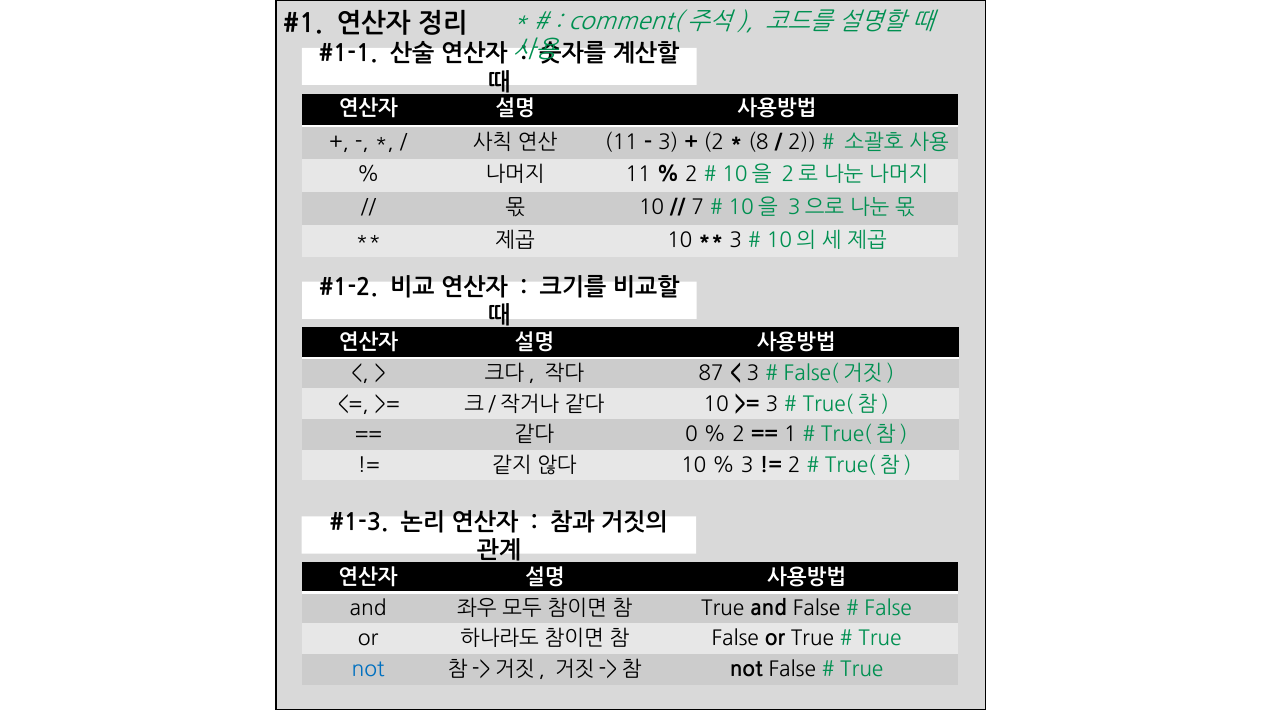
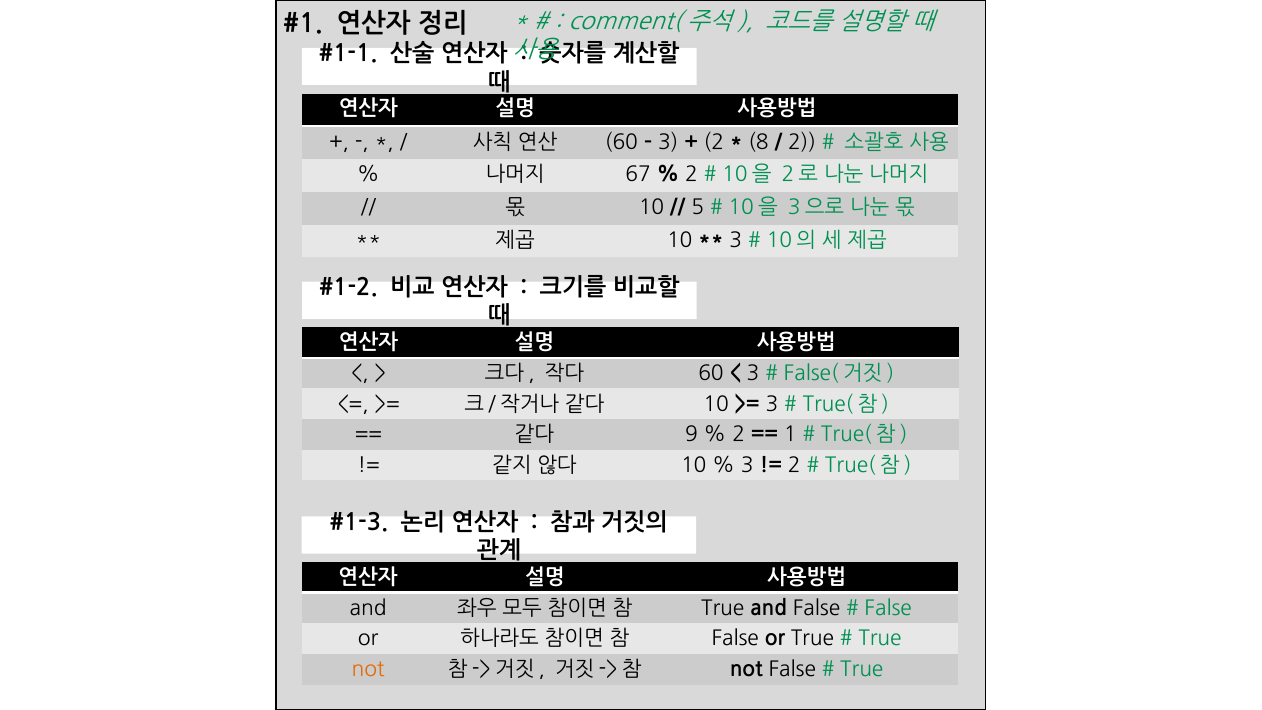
11 at (621, 142): 11 -> 60
11 at (638, 175): 11 -> 67
7: 7 -> 5
87 at (711, 373): 87 -> 60
0: 0 -> 9
not at (368, 670) colour: blue -> orange
